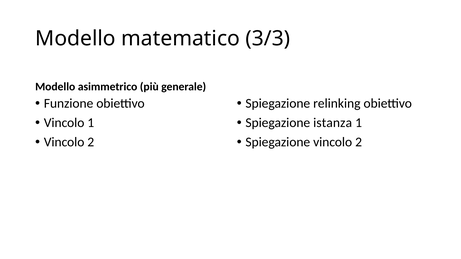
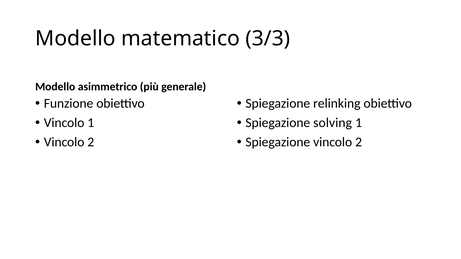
istanza: istanza -> solving
